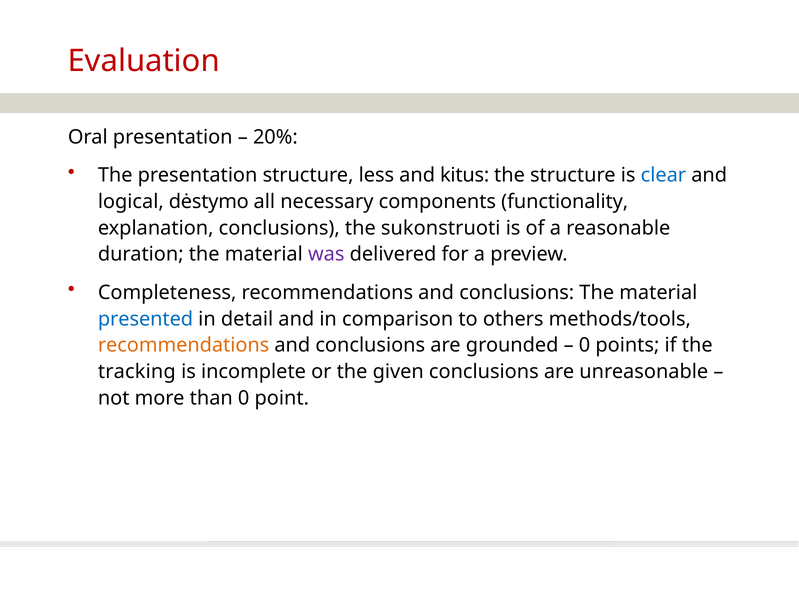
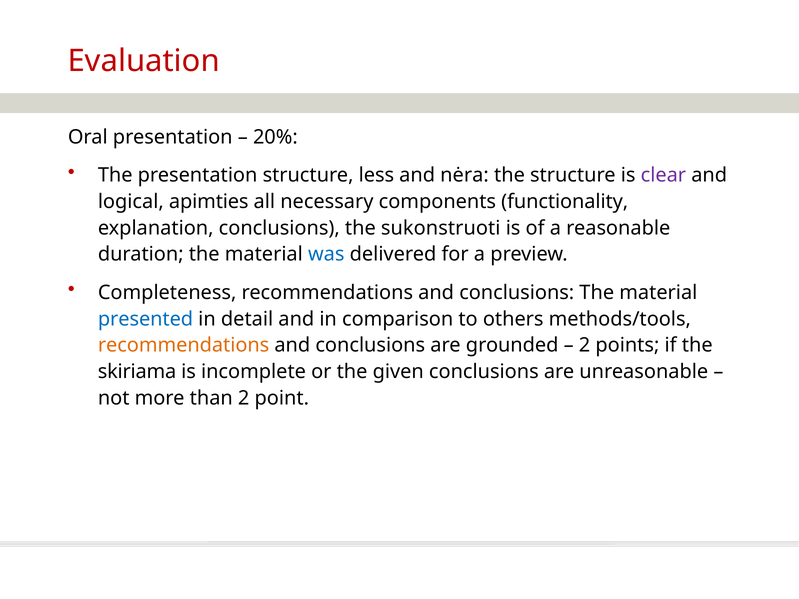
kitus: kitus -> nėra
clear colour: blue -> purple
dėstymo: dėstymo -> apimties
was colour: purple -> blue
0 at (585, 345): 0 -> 2
tracking: tracking -> skiriama
than 0: 0 -> 2
